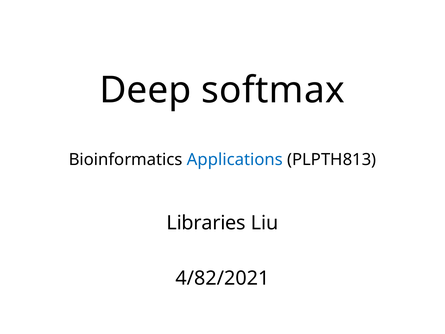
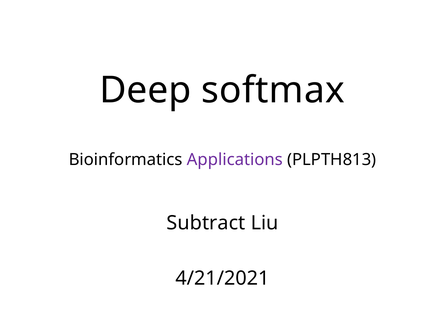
Applications colour: blue -> purple
Libraries: Libraries -> Subtract
4/82/2021: 4/82/2021 -> 4/21/2021
